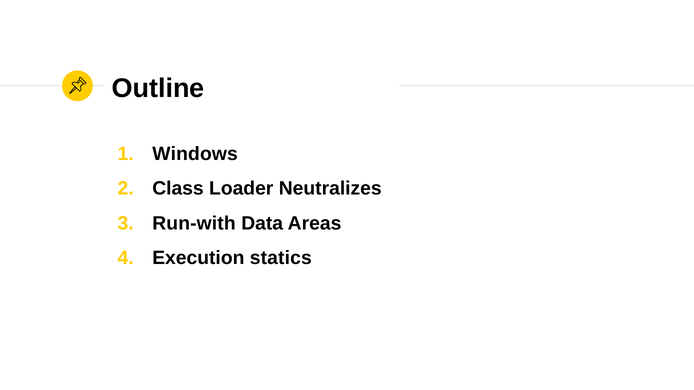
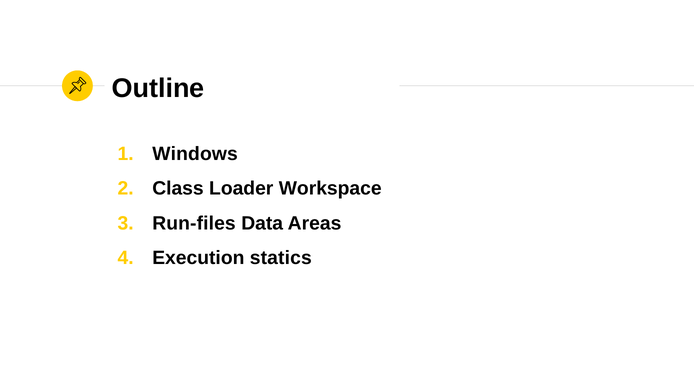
Neutralizes: Neutralizes -> Workspace
Run-with: Run-with -> Run-files
